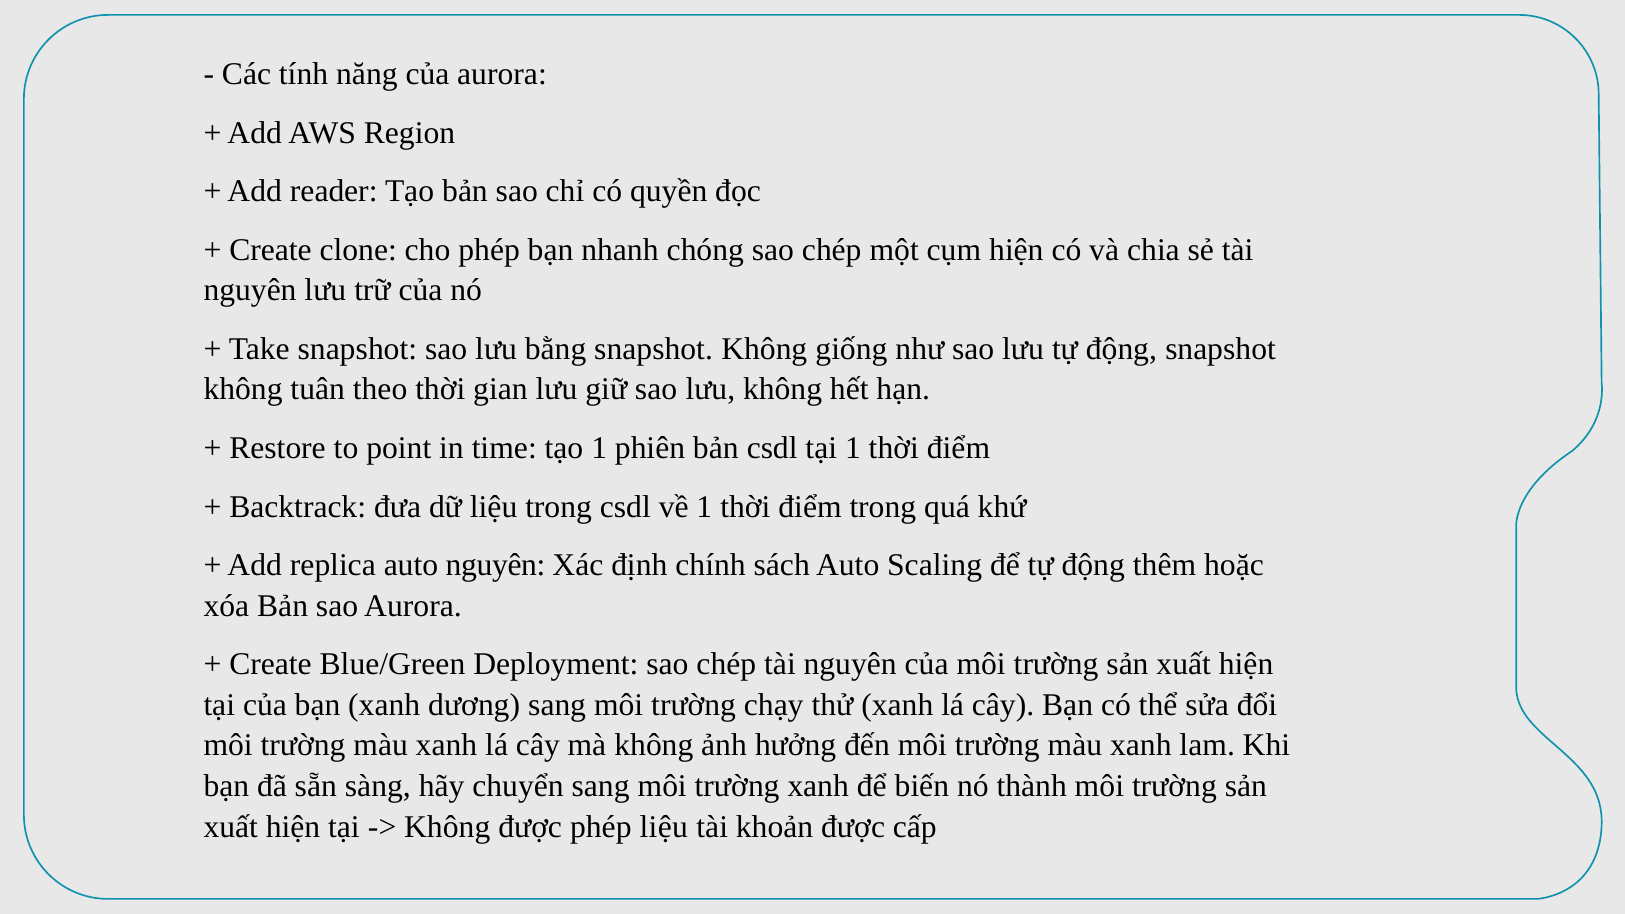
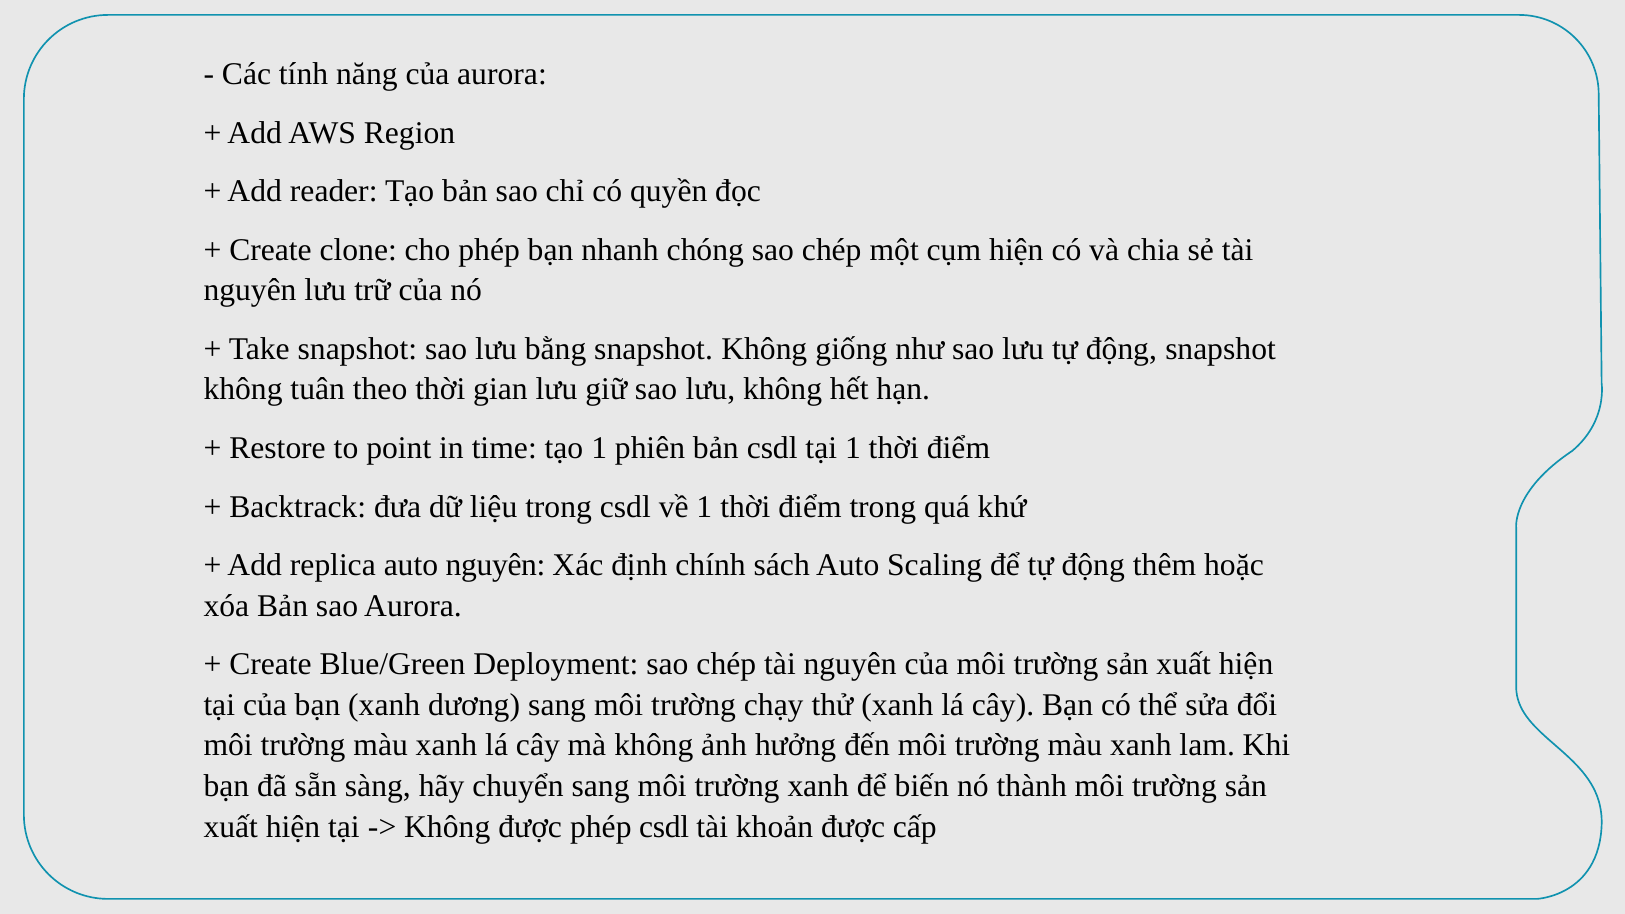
phép liệu: liệu -> csdl
